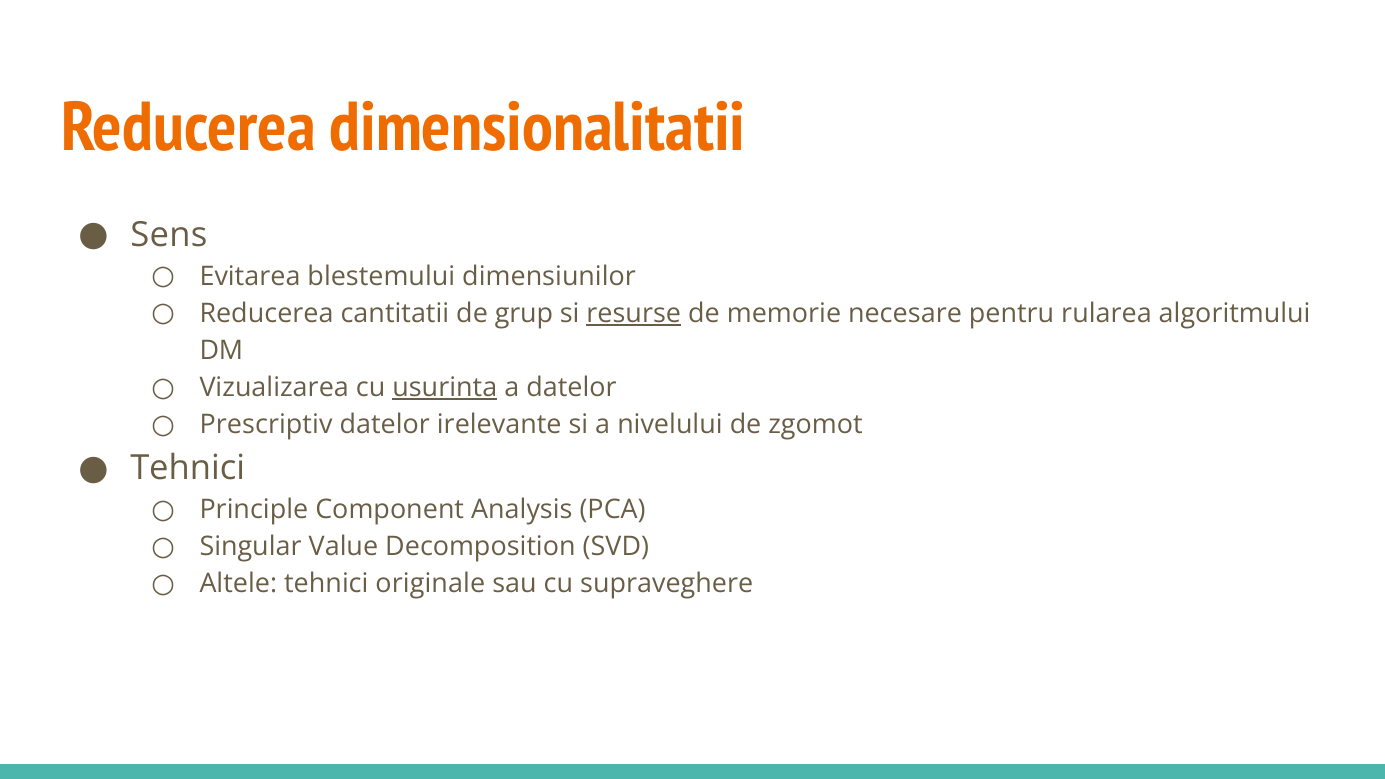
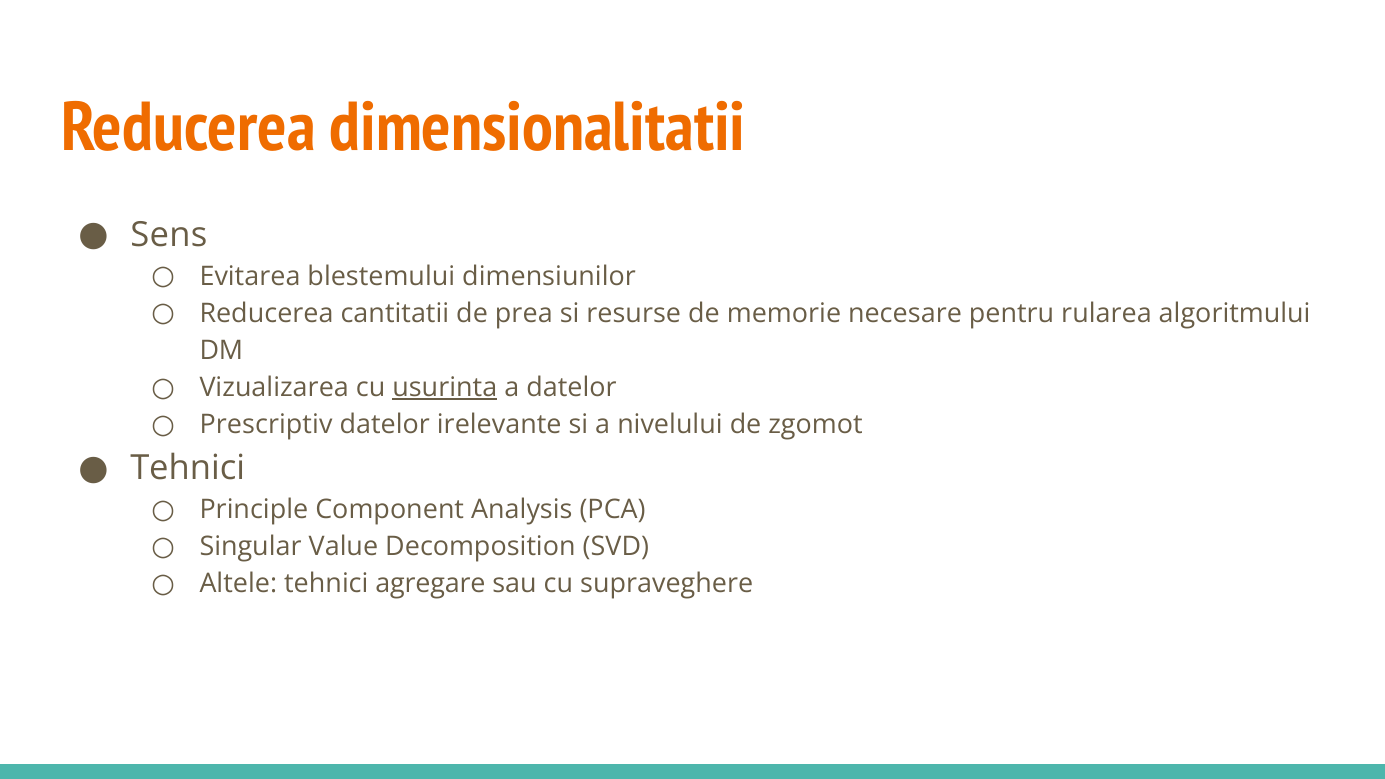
grup: grup -> prea
resurse underline: present -> none
originale: originale -> agregare
